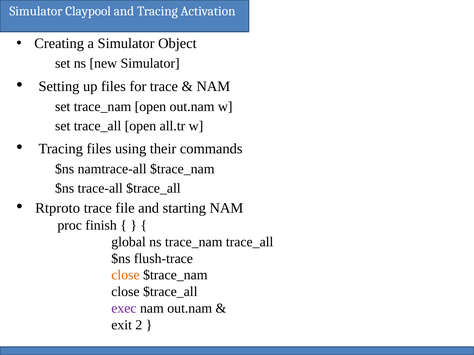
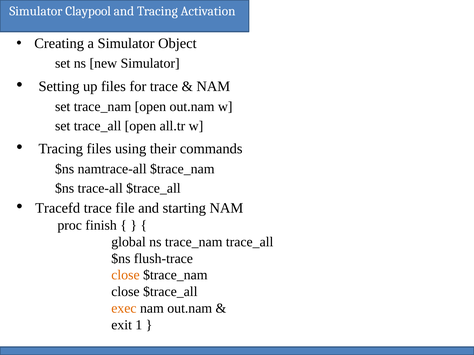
Rtproto: Rtproto -> Tracefd
exec colour: purple -> orange
2: 2 -> 1
